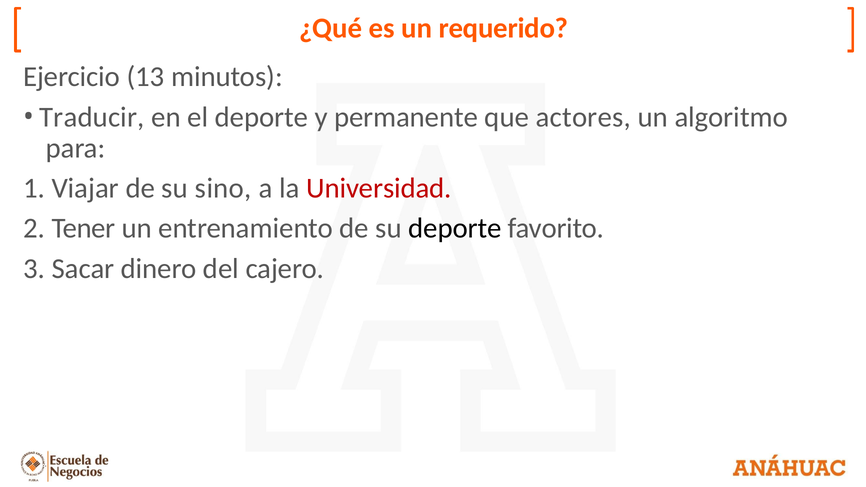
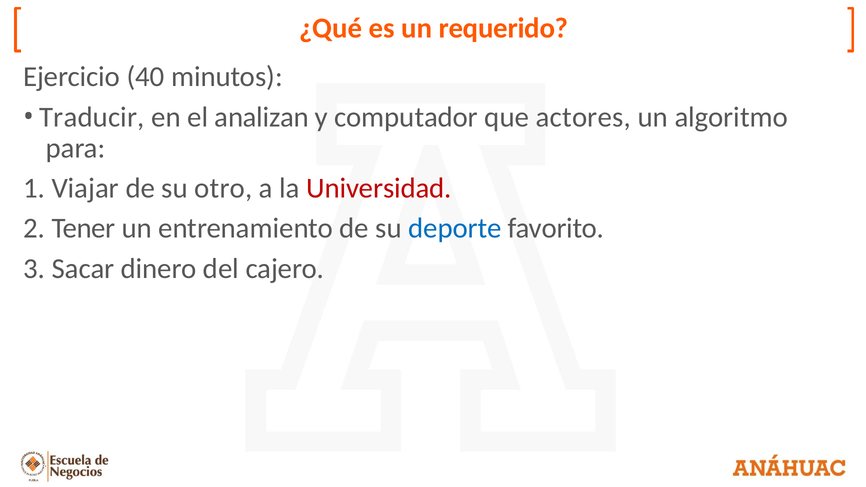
13: 13 -> 40
el deporte: deporte -> analizan
permanente: permanente -> computador
sino: sino -> otro
deporte at (455, 228) colour: black -> blue
